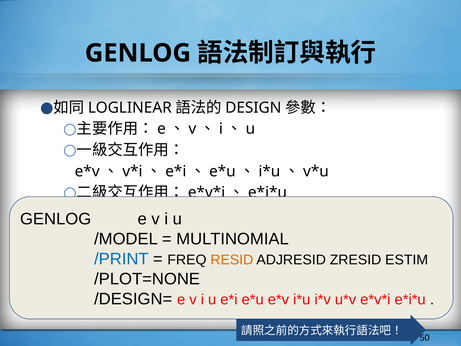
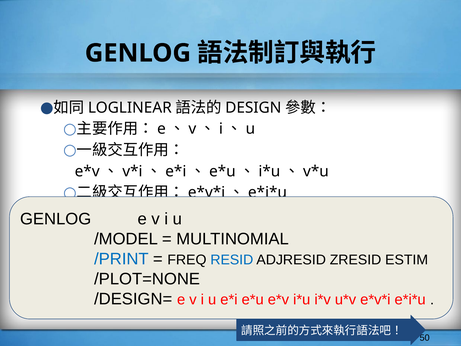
RESID colour: orange -> blue
